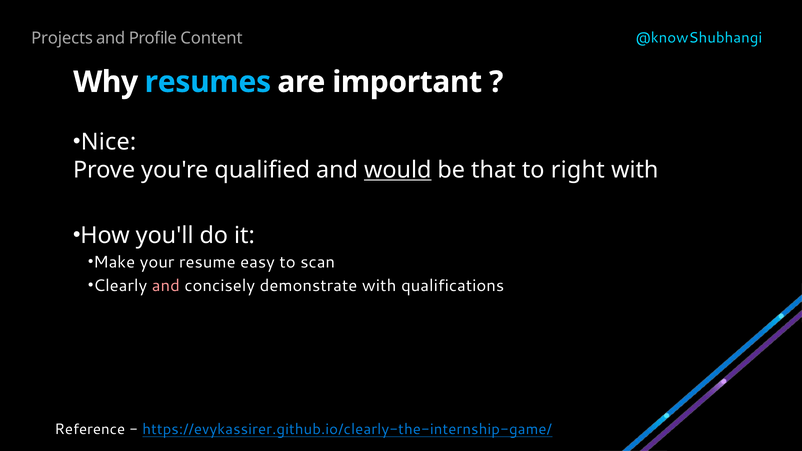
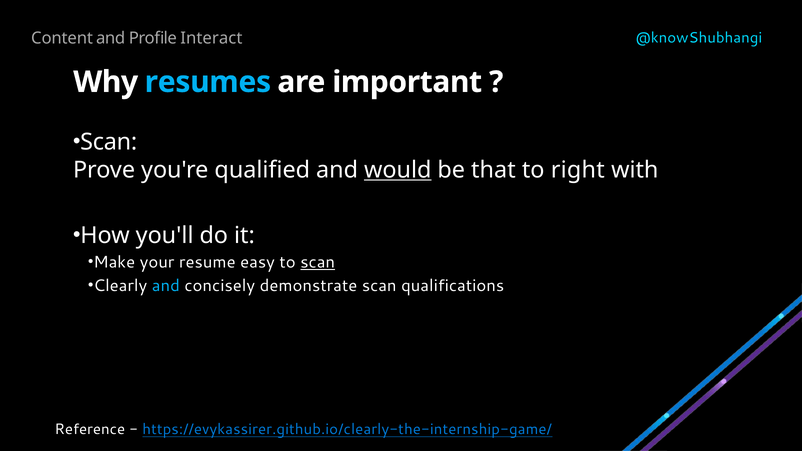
Projects: Projects -> Content
Content: Content -> Interact
Nice at (108, 142): Nice -> Scan
scan at (318, 262) underline: none -> present
and at (166, 286) colour: pink -> light blue
demonstrate with: with -> scan
